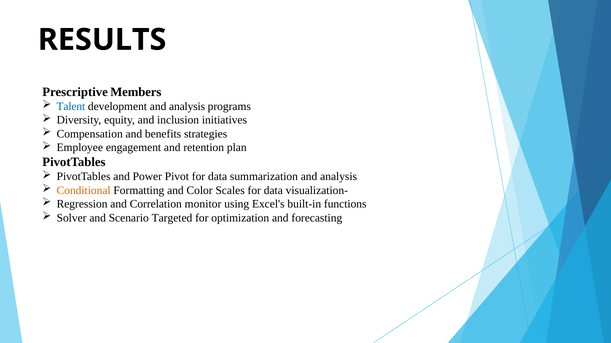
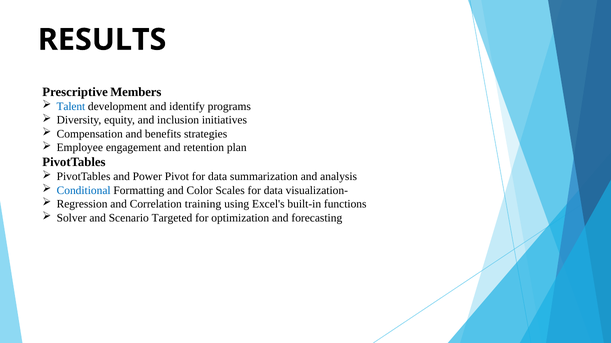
development and analysis: analysis -> identify
Conditional colour: orange -> blue
monitor: monitor -> training
